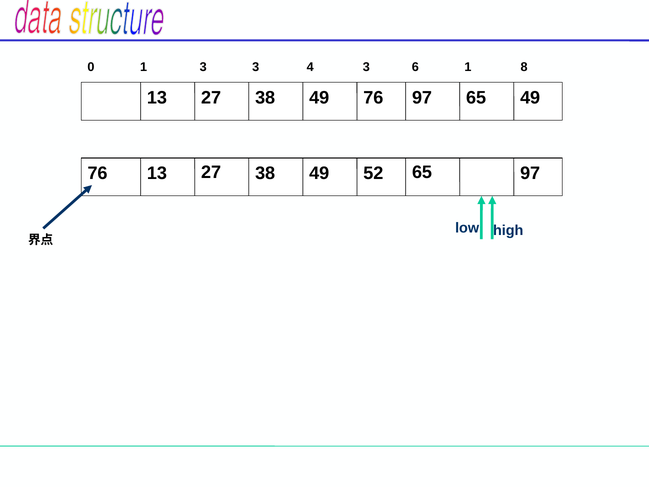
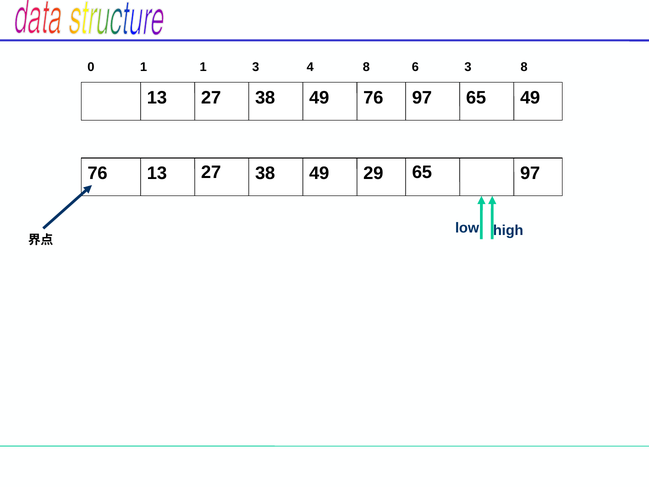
1 3: 3 -> 1
4 3: 3 -> 8
6 1: 1 -> 3
52: 52 -> 29
